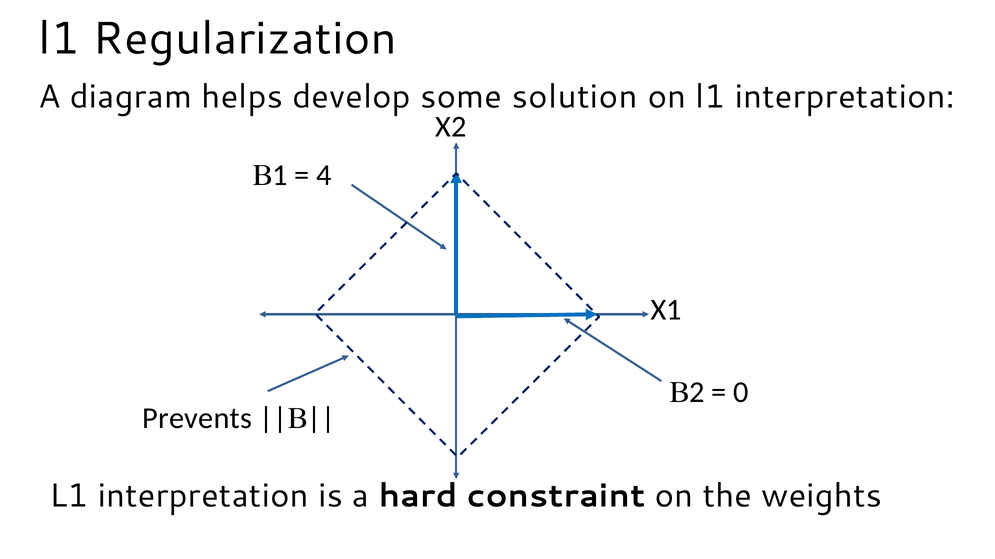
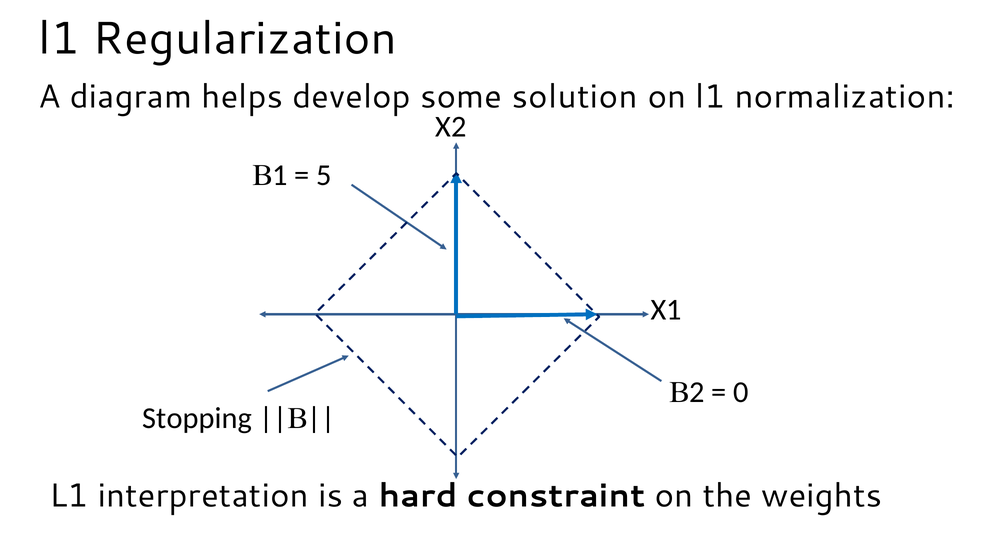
on l1 interpretation: interpretation -> normalization
4: 4 -> 5
Prevents: Prevents -> Stopping
